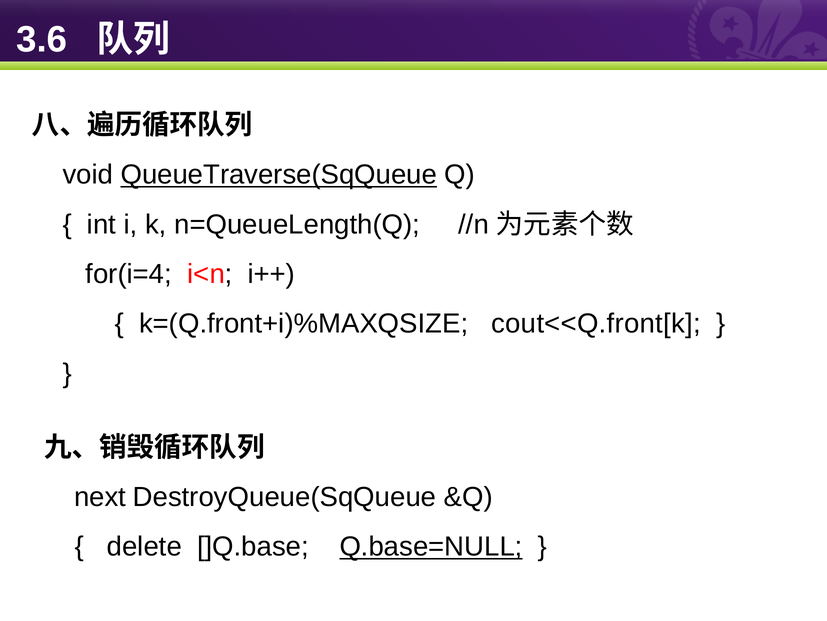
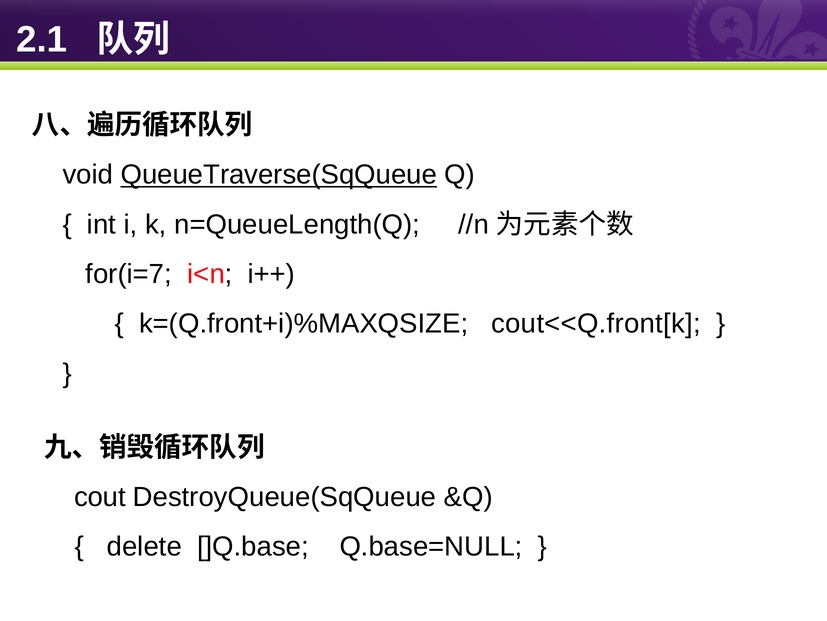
3.6: 3.6 -> 2.1
for(i=4: for(i=4 -> for(i=7
next: next -> cout
Q.base=NULL underline: present -> none
